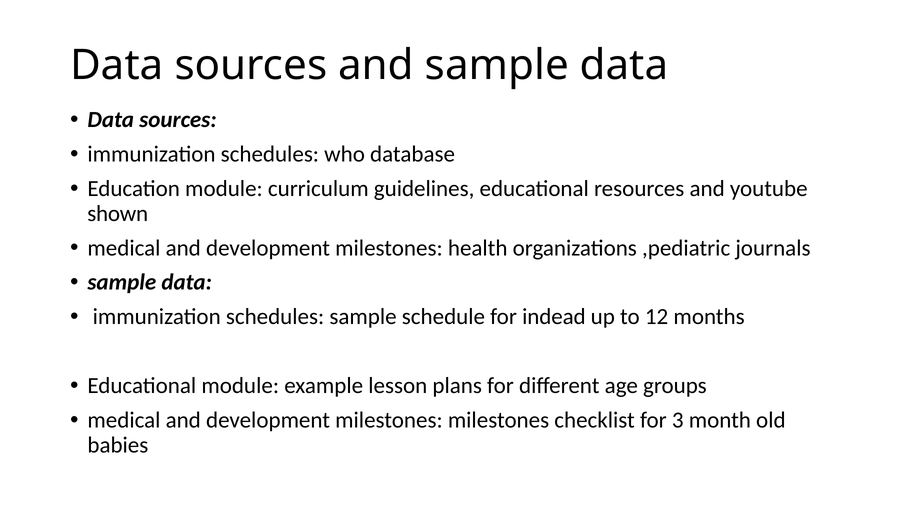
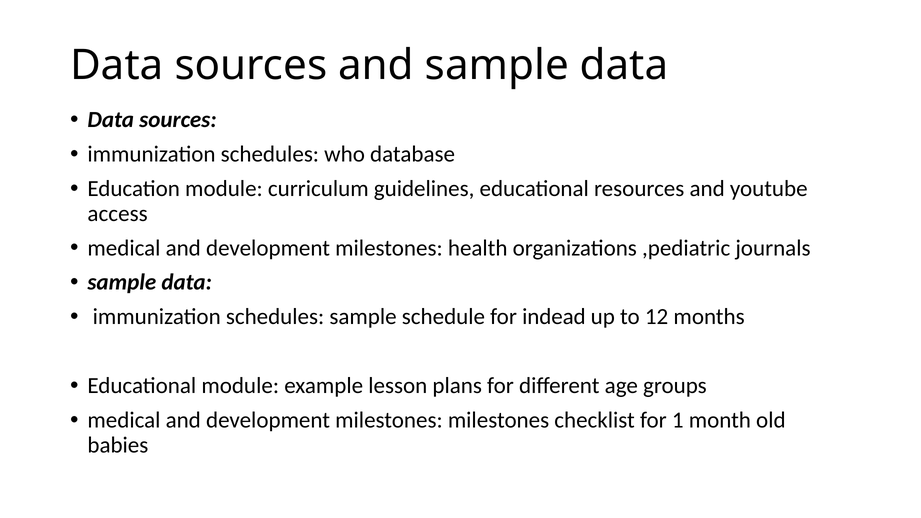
shown: shown -> access
3: 3 -> 1
